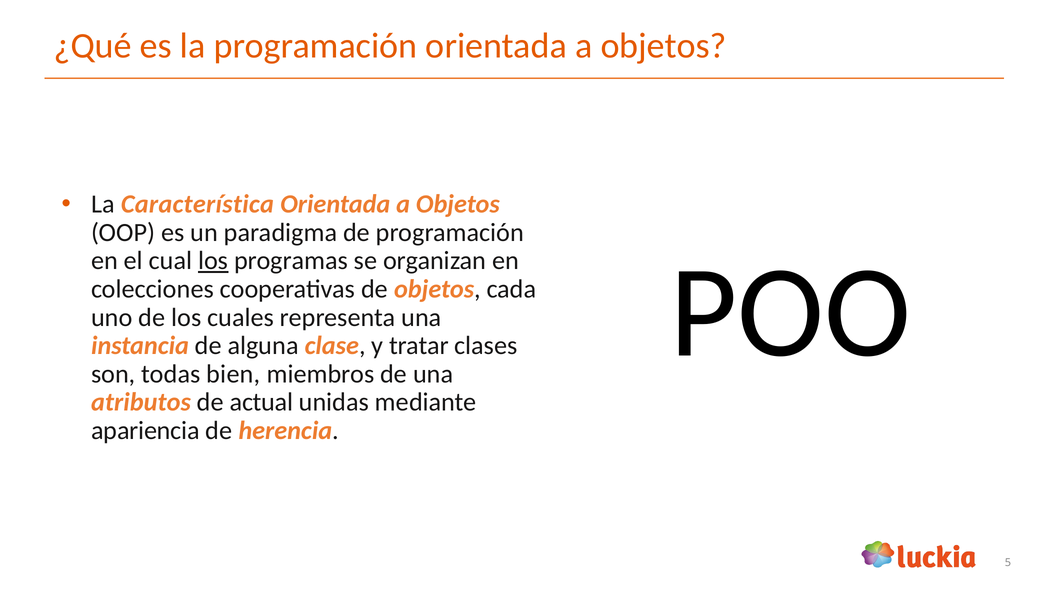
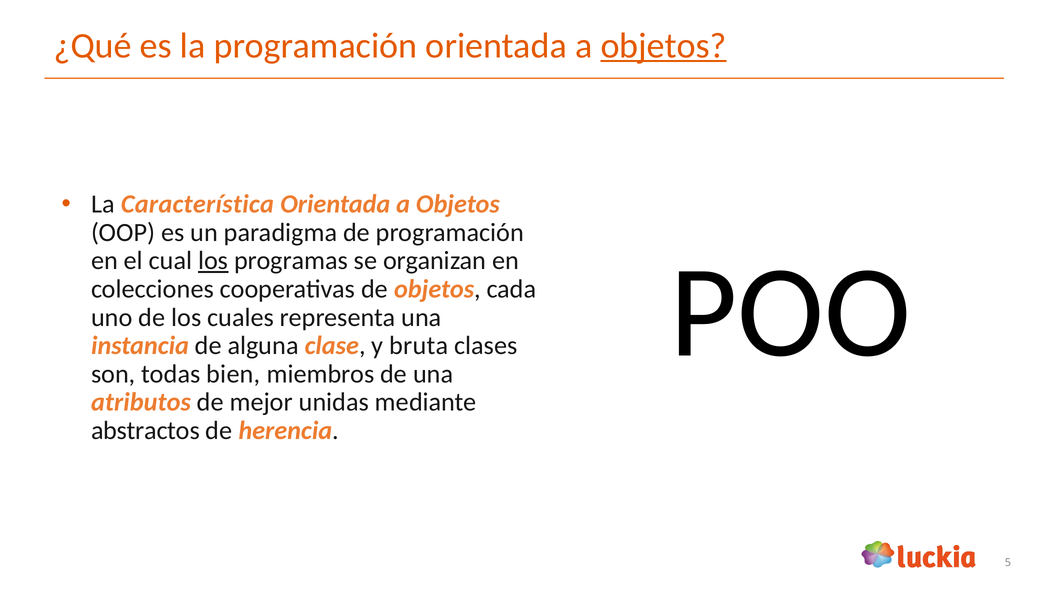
objetos at (664, 46) underline: none -> present
tratar: tratar -> bruta
actual: actual -> mejor
apariencia: apariencia -> abstractos
